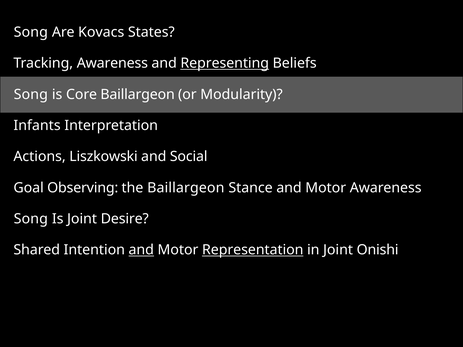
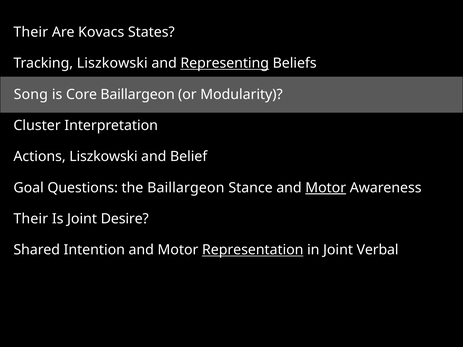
Song at (31, 32): Song -> Their
Tracking Awareness: Awareness -> Liszkowski
Infants: Infants -> Cluster
Social: Social -> Belief
Observing: Observing -> Questions
Motor at (326, 188) underline: none -> present
Song at (31, 219): Song -> Their
and at (141, 250) underline: present -> none
Onishi: Onishi -> Verbal
